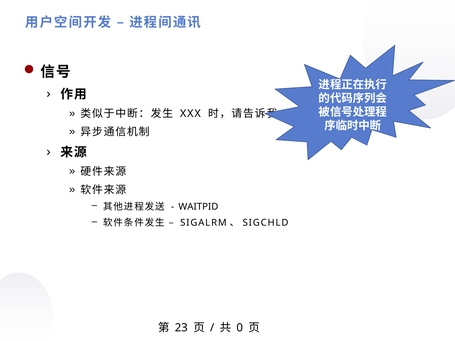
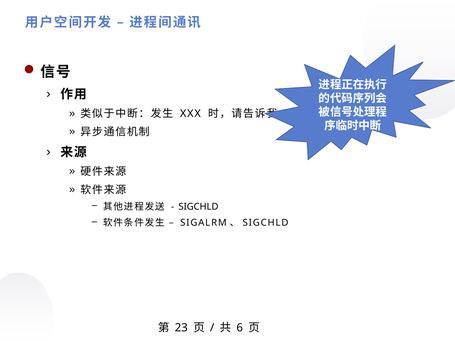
WAITPID at (198, 207): WAITPID -> SIGCHLD
0: 0 -> 6
